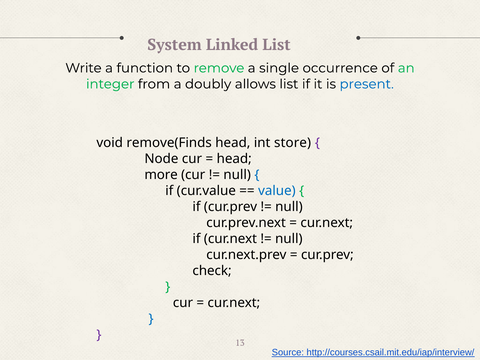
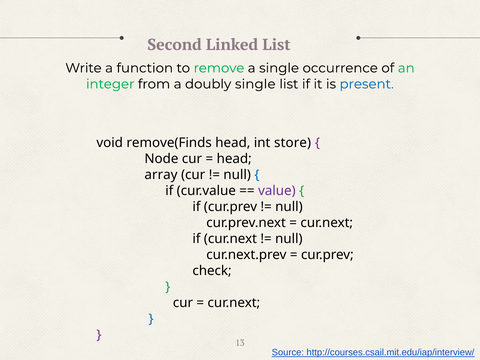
System: System -> Second
doubly allows: allows -> single
more: more -> array
value colour: blue -> purple
